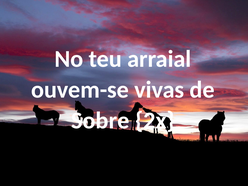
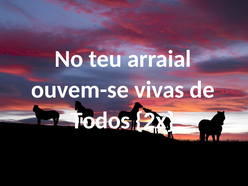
Sobre: Sobre -> Todos
